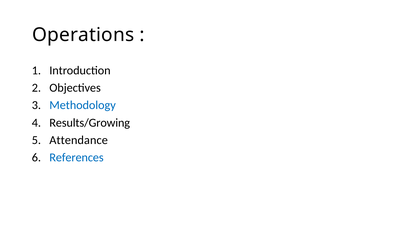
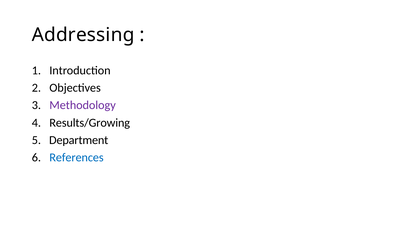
Operations: Operations -> Addressing
Methodology colour: blue -> purple
Attendance: Attendance -> Department
